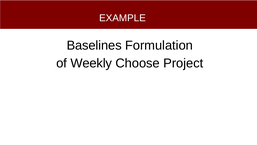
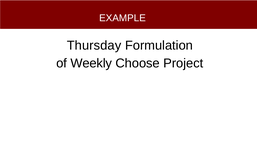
Baselines: Baselines -> Thursday
